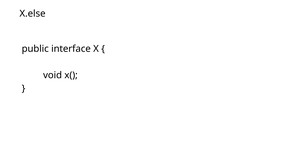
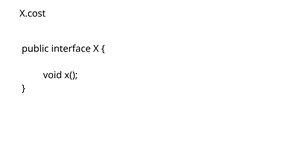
X.else: X.else -> X.cost
